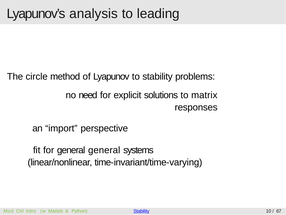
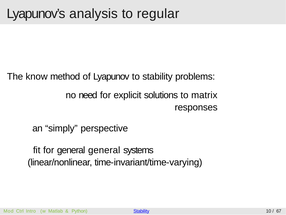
leading: leading -> regular
circle: circle -> know
import: import -> simply
